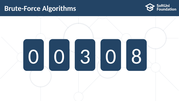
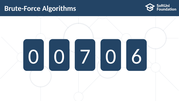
3: 3 -> 7
8: 8 -> 6
